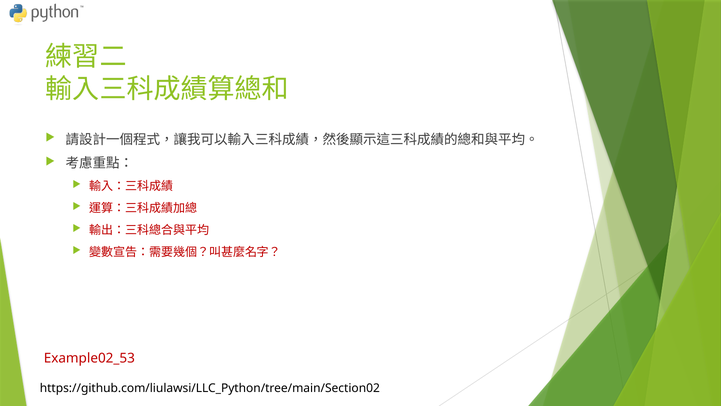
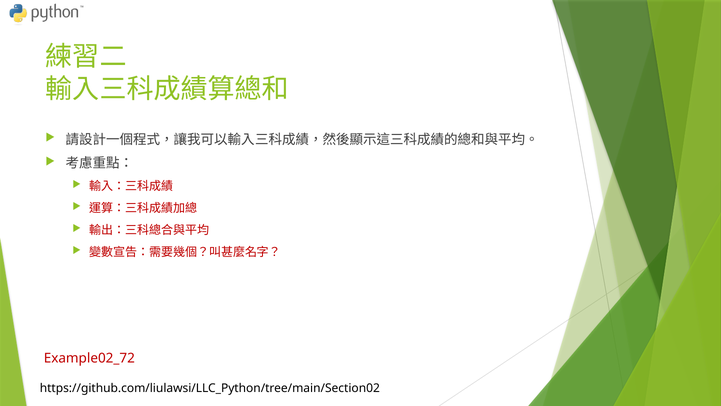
Example02_53: Example02_53 -> Example02_72
